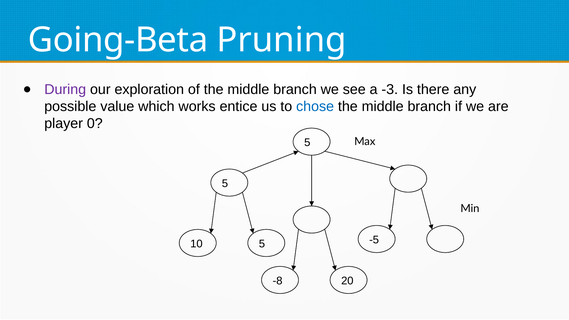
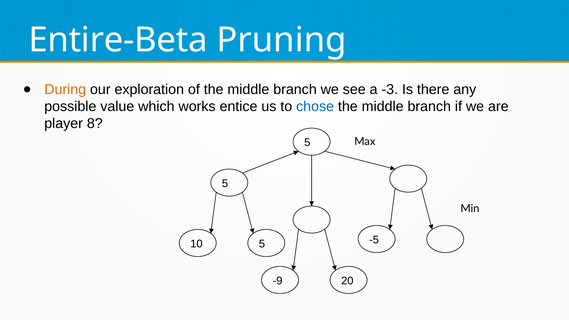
Going-Beta: Going-Beta -> Entire-Beta
During colour: purple -> orange
0: 0 -> 8
-8: -8 -> -9
